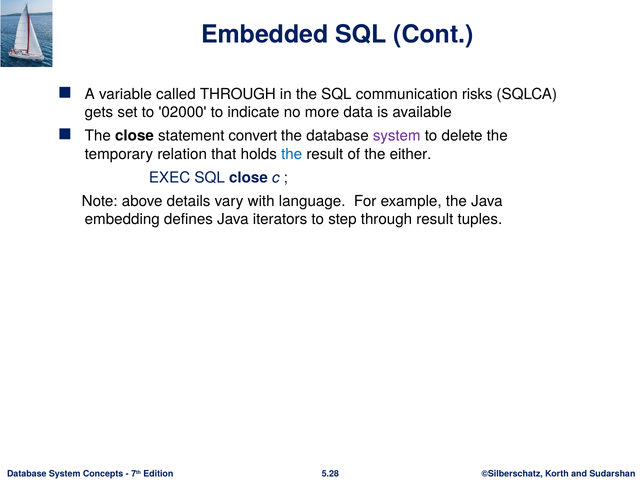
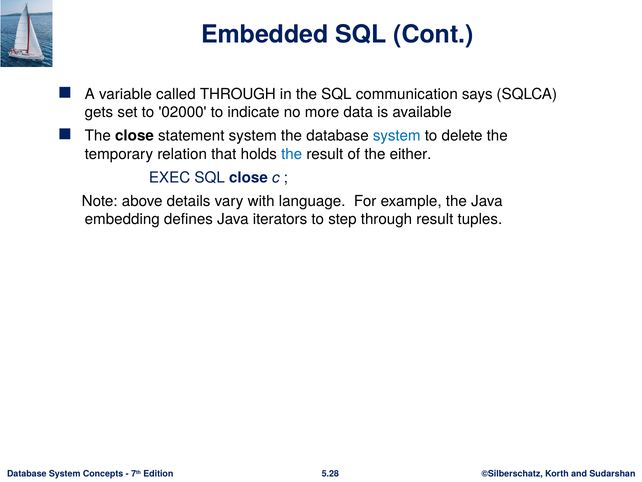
risks: risks -> says
statement convert: convert -> system
system at (397, 136) colour: purple -> blue
